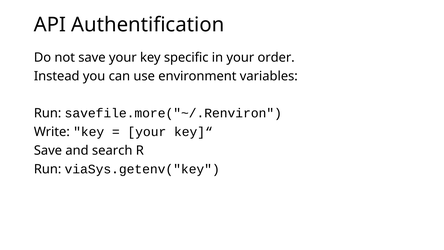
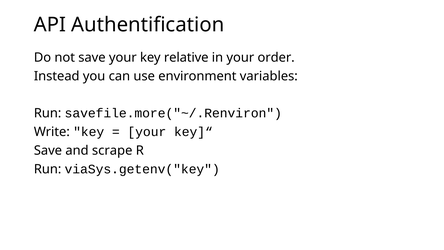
specific: specific -> relative
search: search -> scrape
